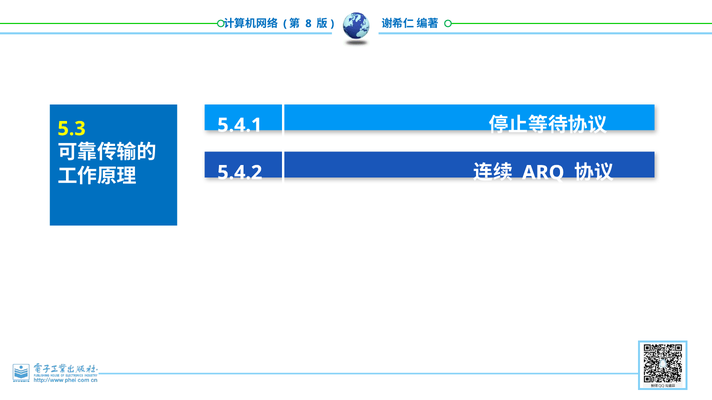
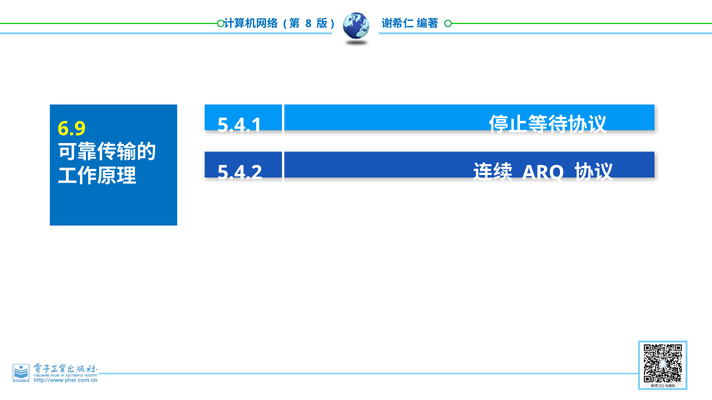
5.3: 5.3 -> 6.9
